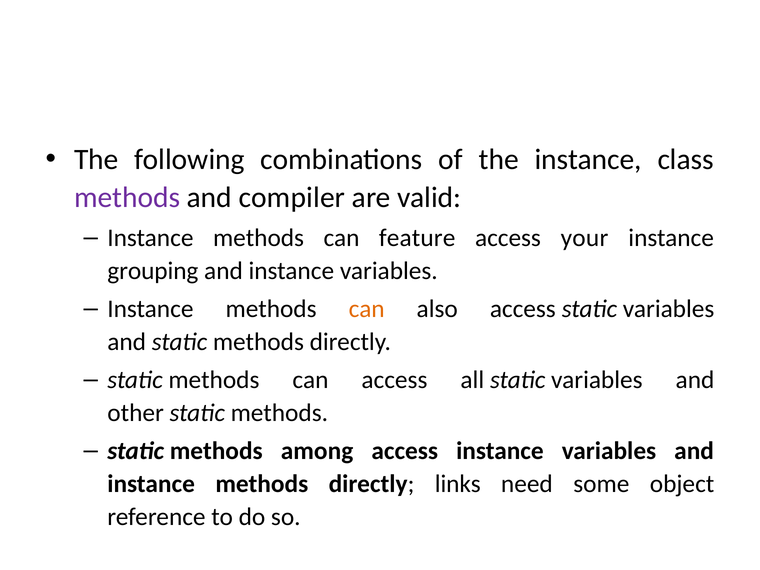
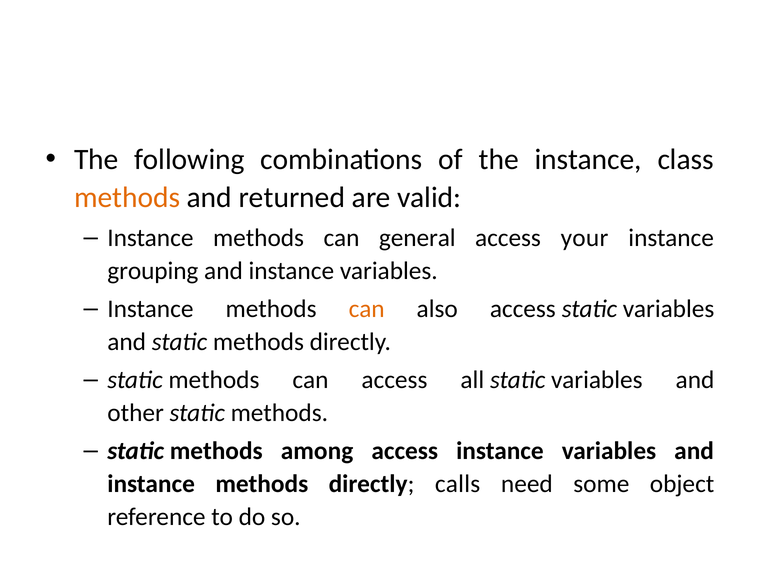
methods at (127, 198) colour: purple -> orange
compiler: compiler -> returned
feature: feature -> general
links: links -> calls
